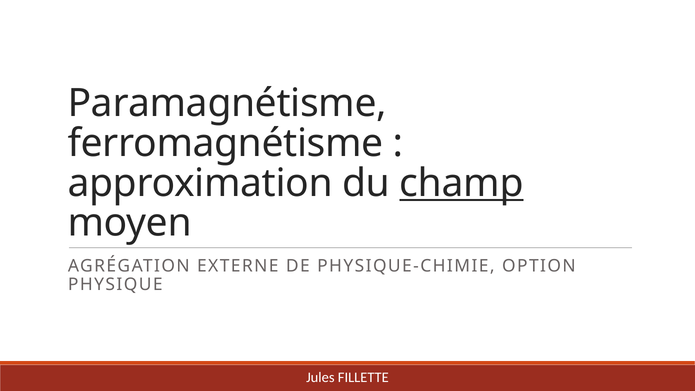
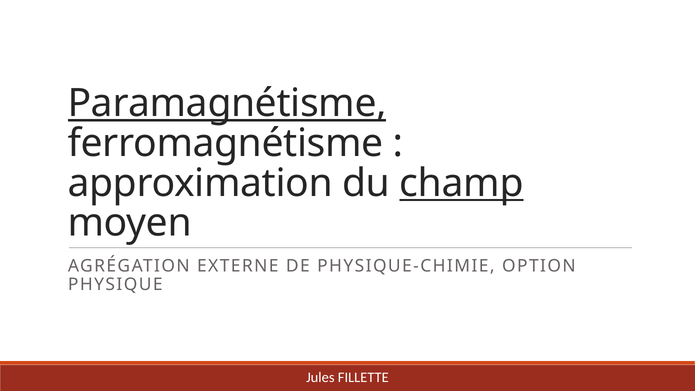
Paramagnétisme underline: none -> present
